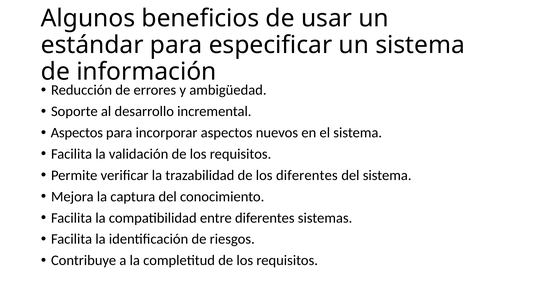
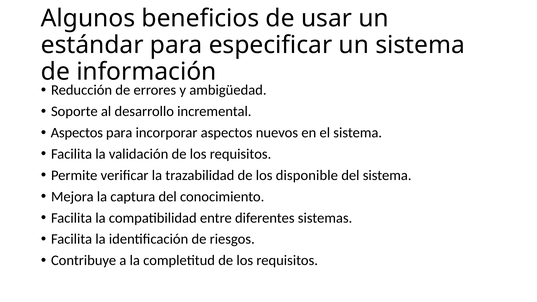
los diferentes: diferentes -> disponible
